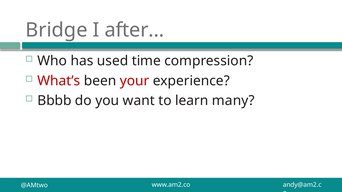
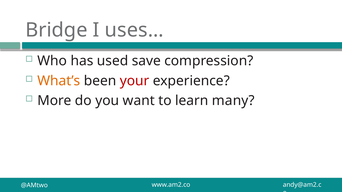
after…: after… -> uses…
time: time -> save
What’s colour: red -> orange
Bbbb: Bbbb -> More
